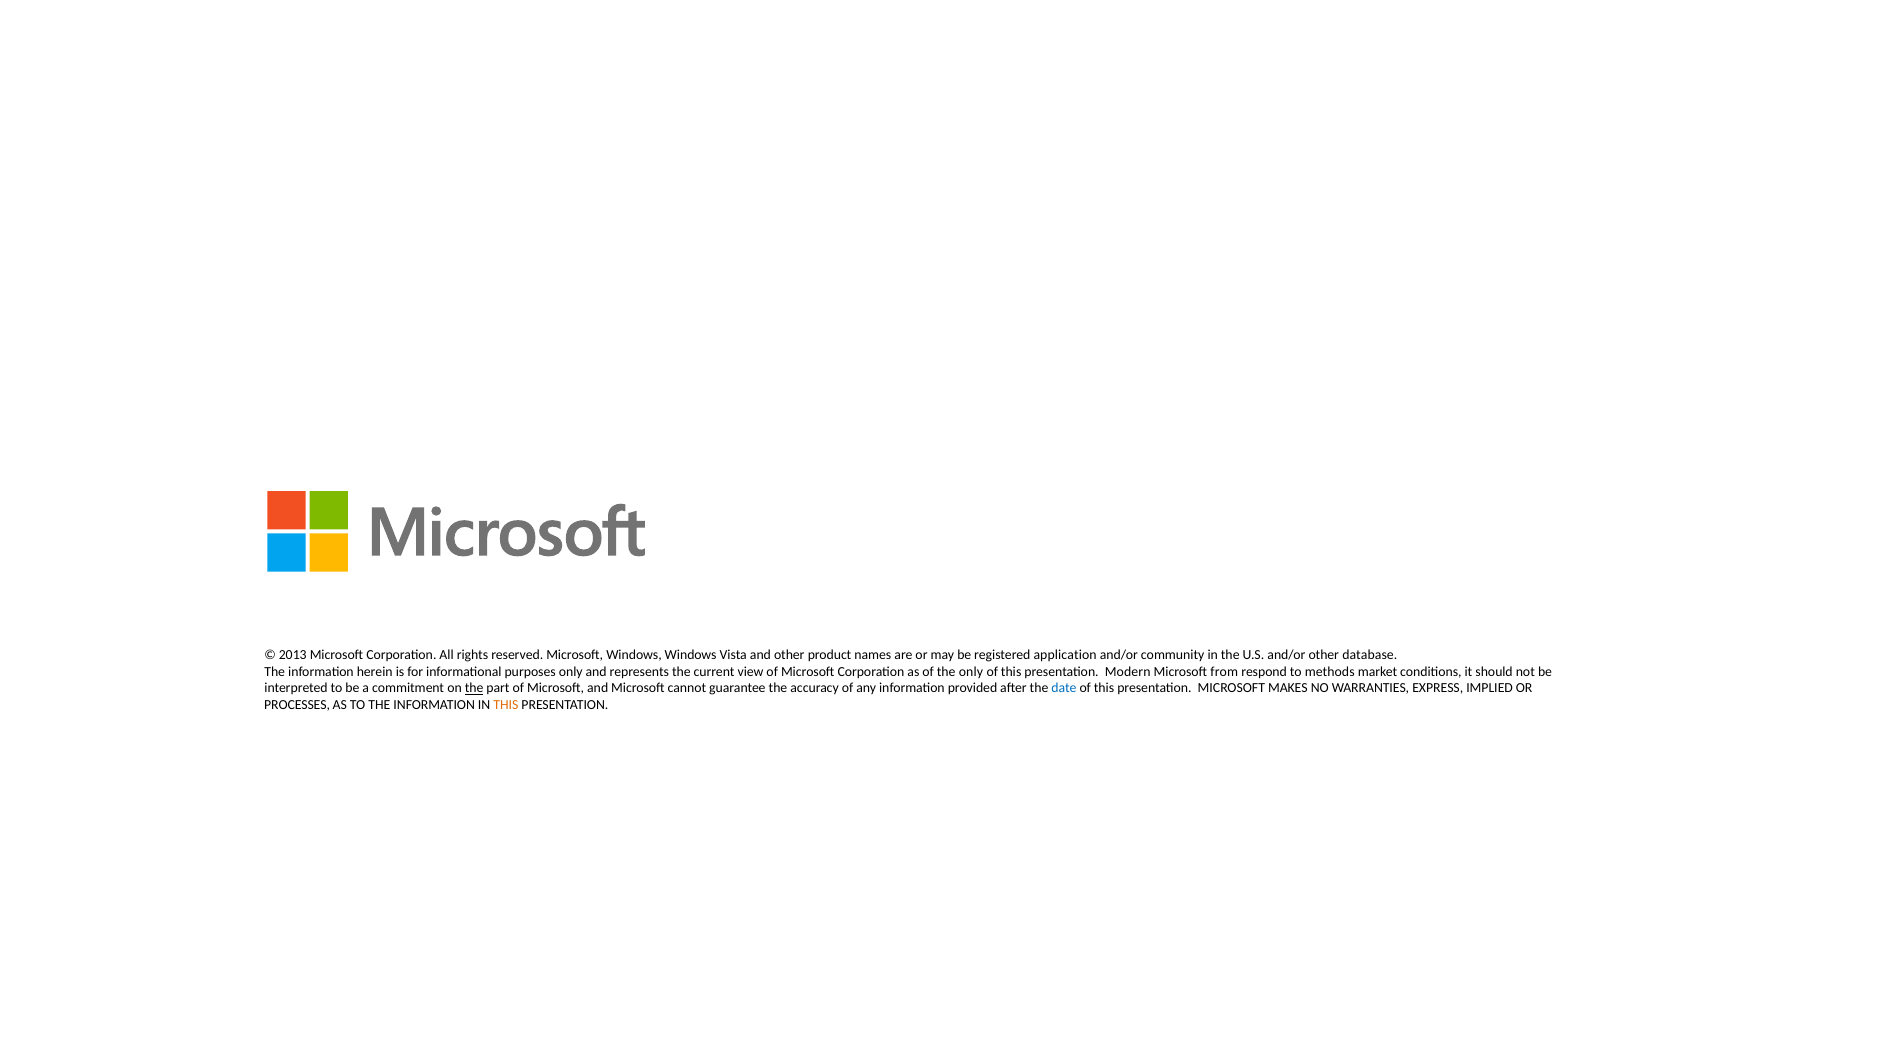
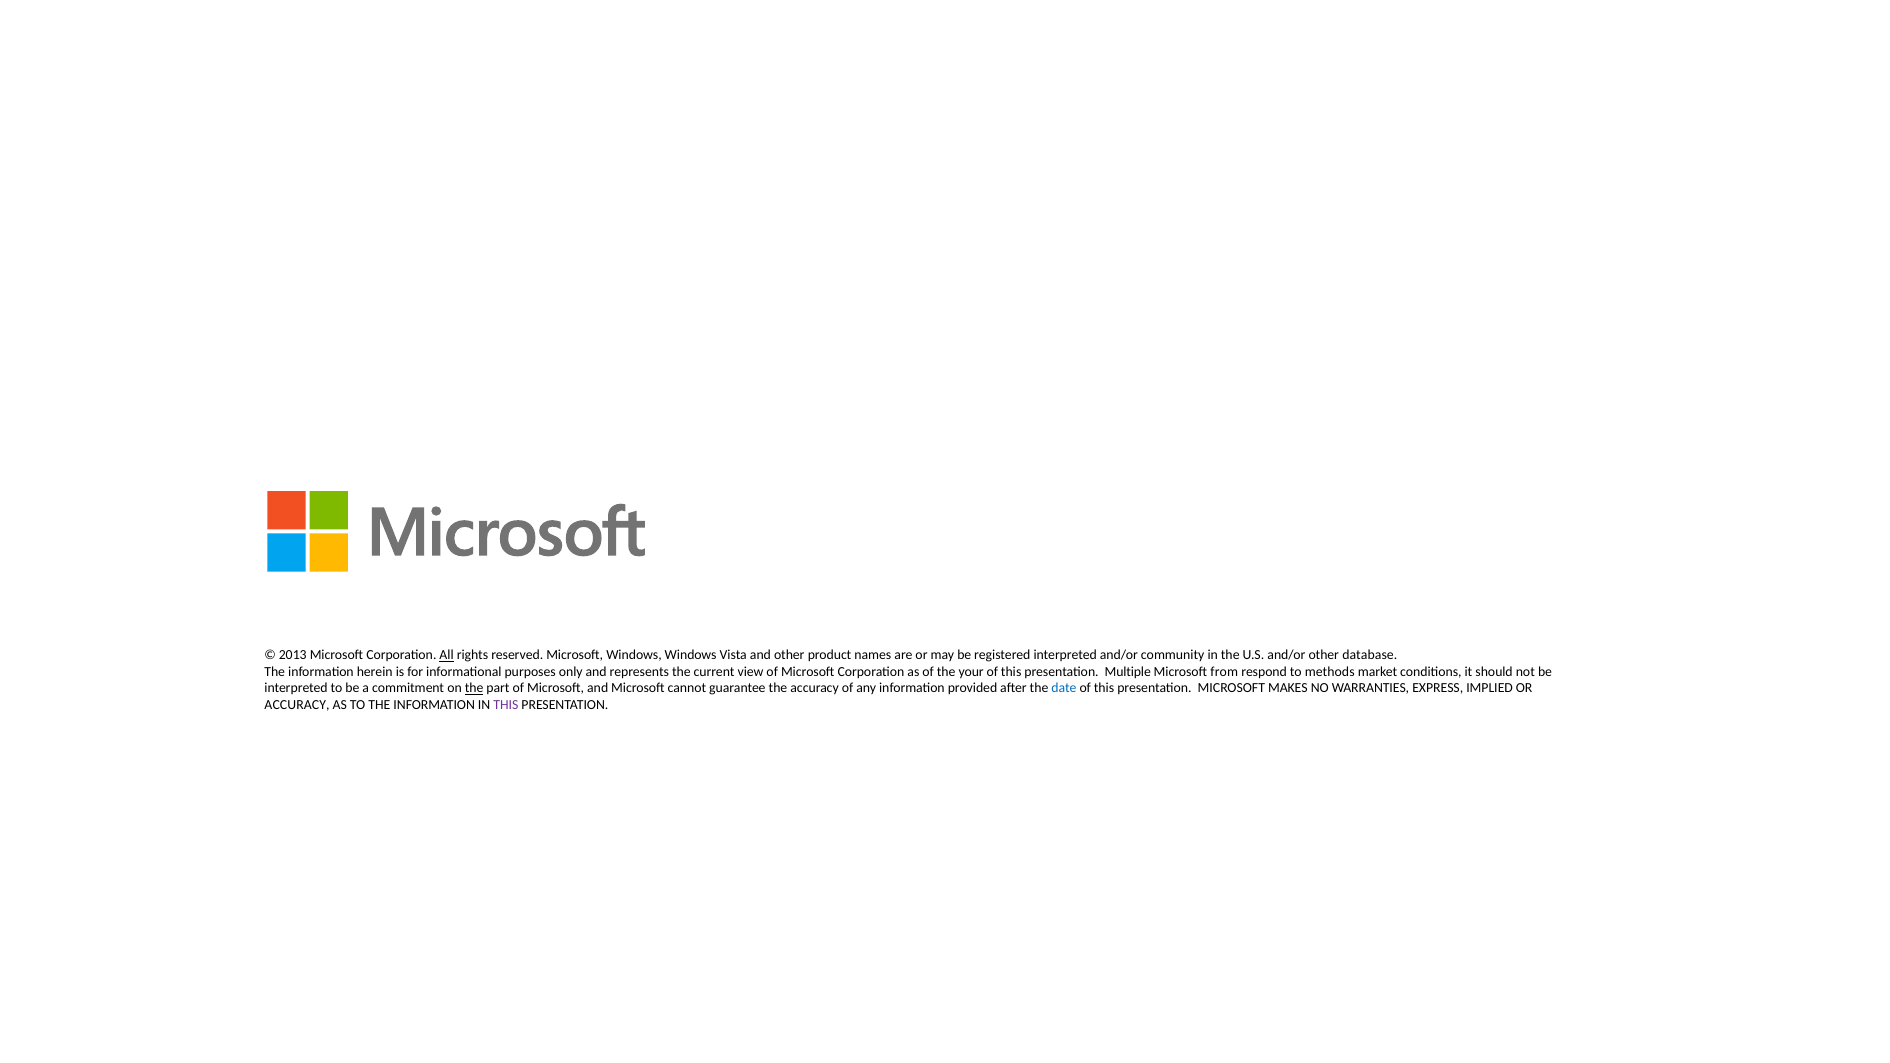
All underline: none -> present
registered application: application -> interpreted
the only: only -> your
Modern: Modern -> Multiple
PROCESSES at (297, 705): PROCESSES -> ACCURACY
THIS at (506, 705) colour: orange -> purple
